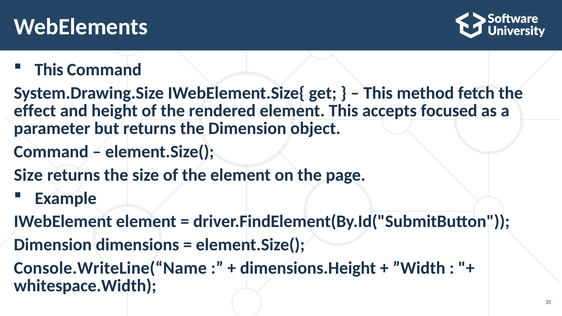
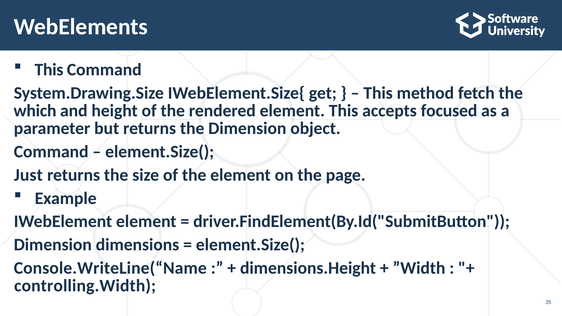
effect: effect -> which
Size at (28, 175): Size -> Just
whitespace.Width: whitespace.Width -> controlling.Width
